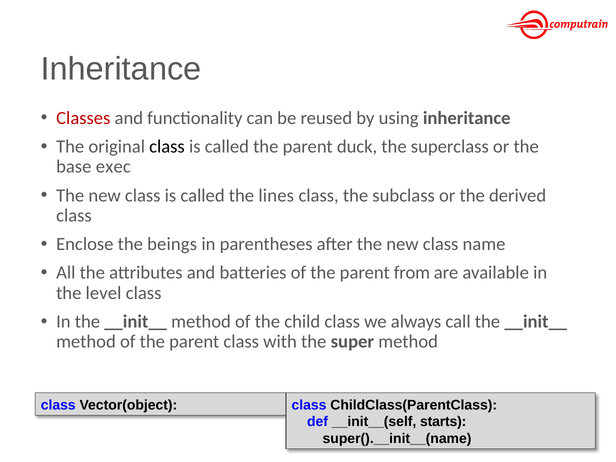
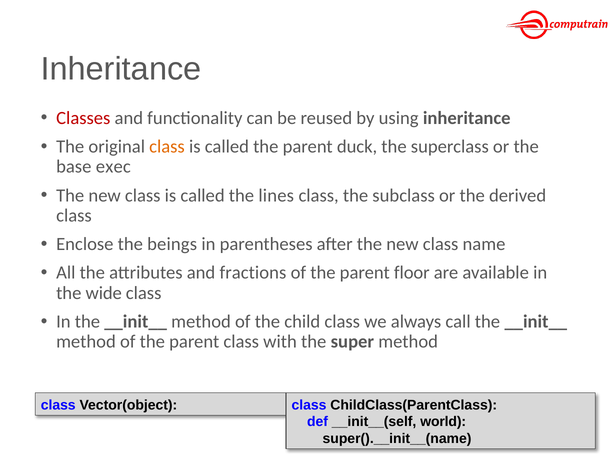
class at (167, 147) colour: black -> orange
batteries: batteries -> fractions
from: from -> floor
level: level -> wide
starts: starts -> world
